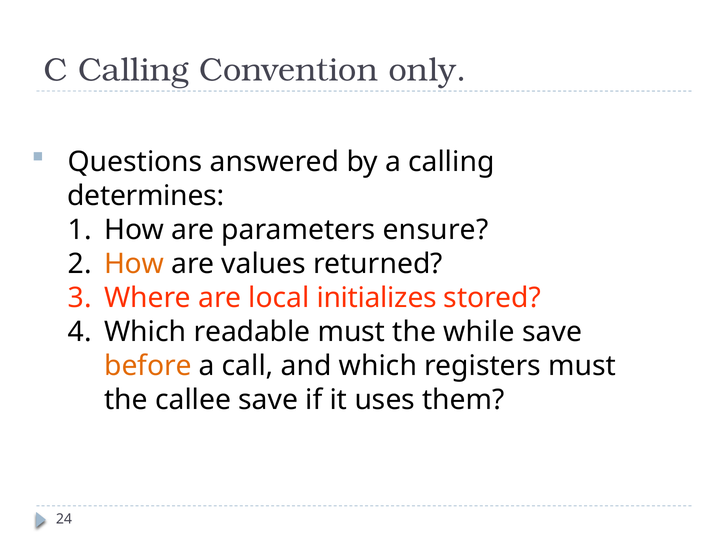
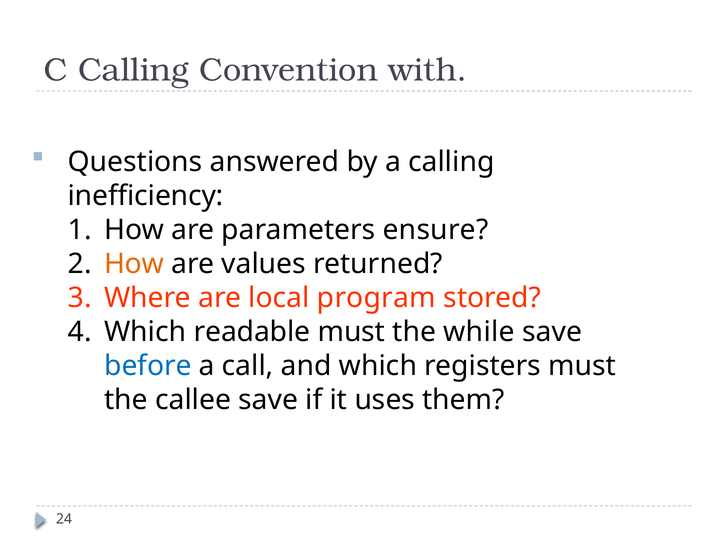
only: only -> with
determines: determines -> inefficiency
initializes: initializes -> program
before colour: orange -> blue
